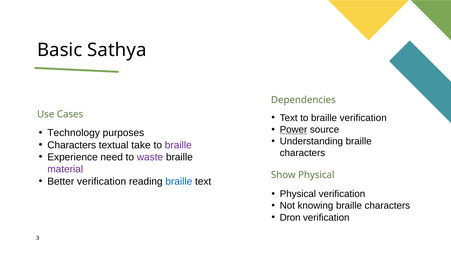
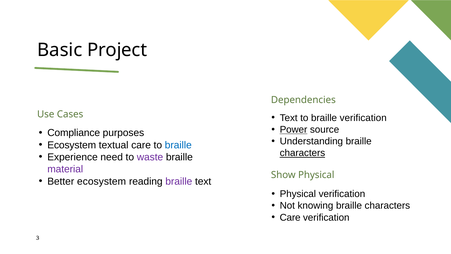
Sathya: Sathya -> Project
Technology: Technology -> Compliance
Characters at (72, 145): Characters -> Ecosystem
textual take: take -> care
braille at (178, 145) colour: purple -> blue
characters at (302, 153) underline: none -> present
Better verification: verification -> ecosystem
braille at (179, 181) colour: blue -> purple
Dron at (290, 217): Dron -> Care
